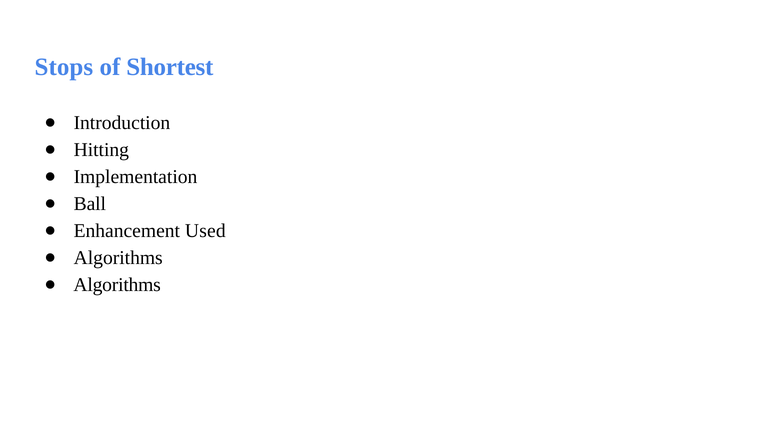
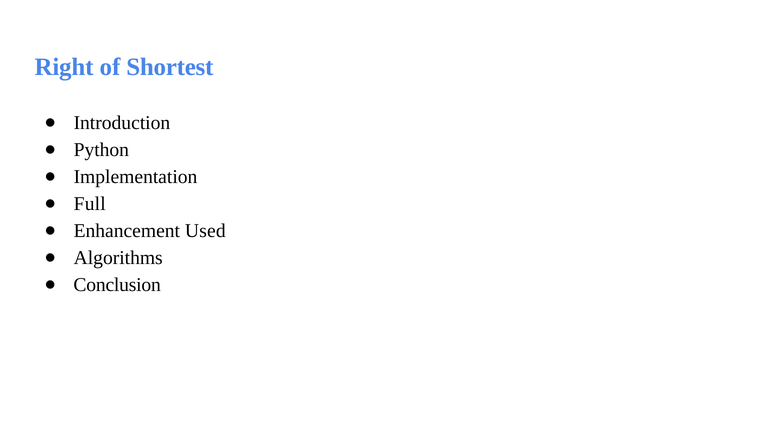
Stops: Stops -> Right
Hitting: Hitting -> Python
Ball: Ball -> Full
Algorithms at (117, 285): Algorithms -> Conclusion
